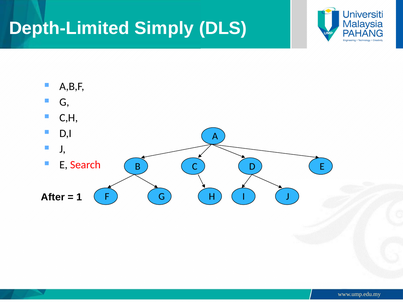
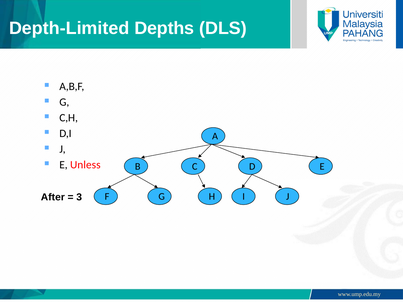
Simply: Simply -> Depths
Search: Search -> Unless
1: 1 -> 3
